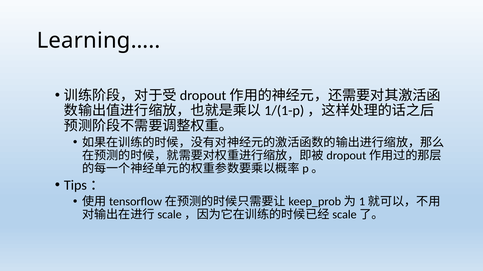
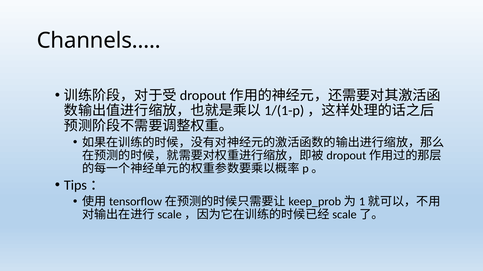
Learning…: Learning… -> Channels…
